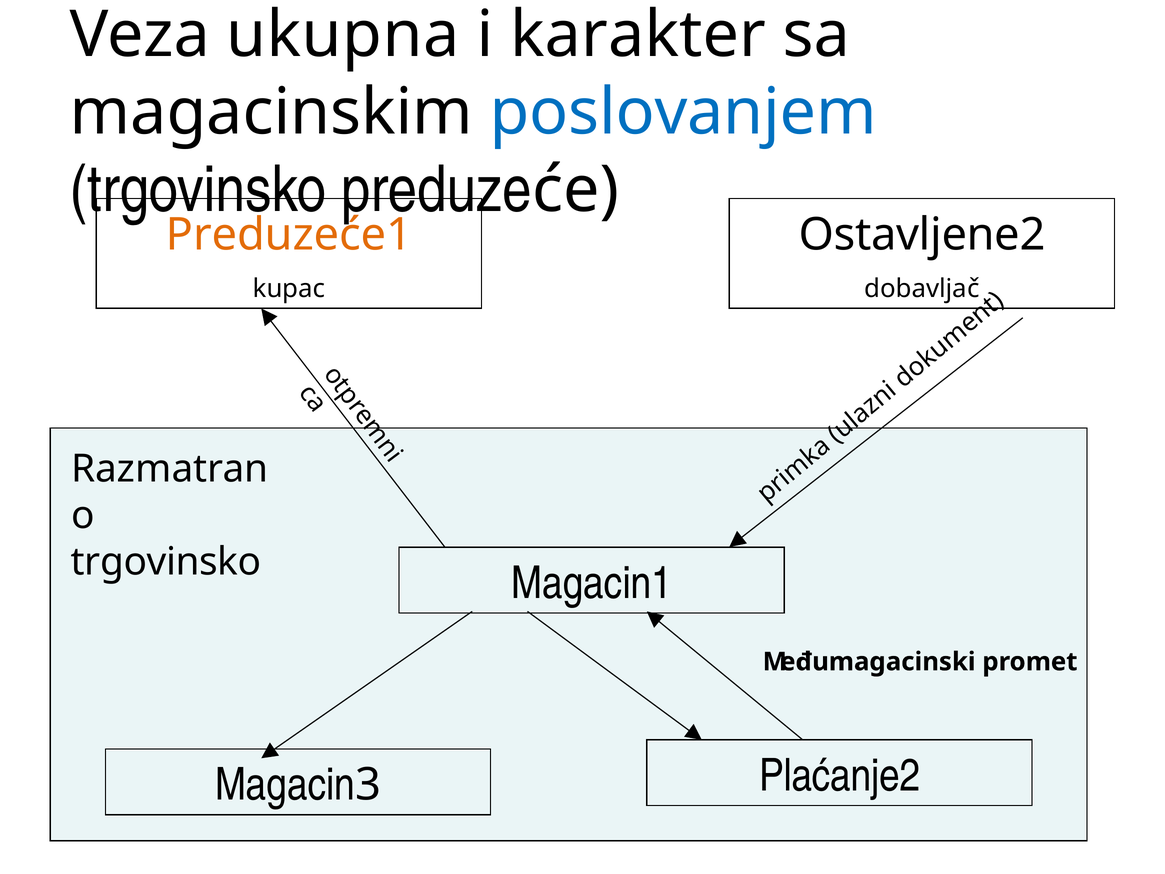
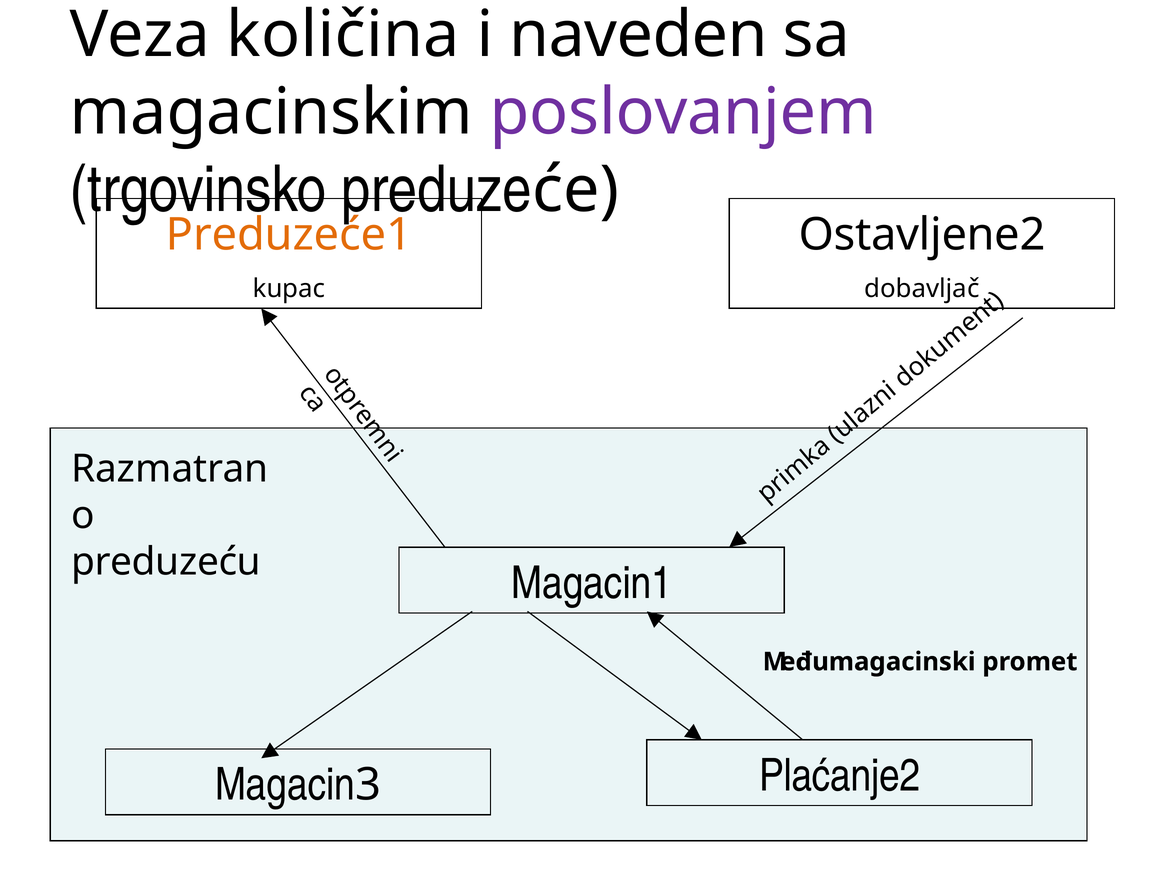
ukupna: ukupna -> količina
karakter: karakter -> naveden
poslovanjem colour: blue -> purple
trgovinsko at (166, 562): trgovinsko -> preduzeću
